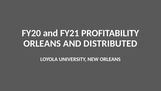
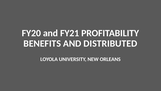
ORLEANS at (42, 43): ORLEANS -> BENEFITS
